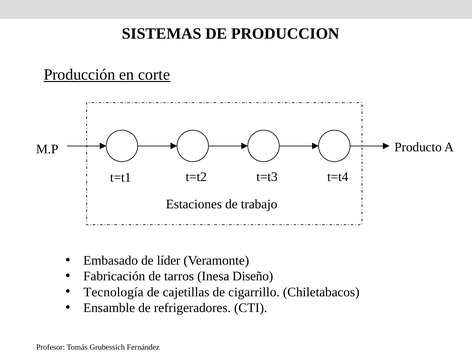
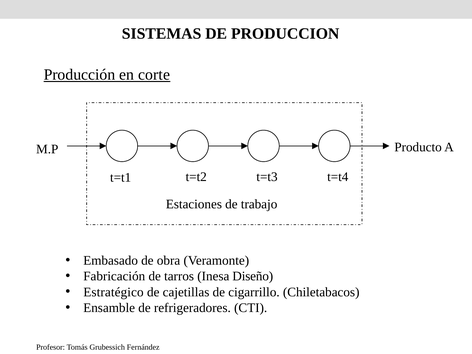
líder: líder -> obra
Tecnología: Tecnología -> Estratégico
